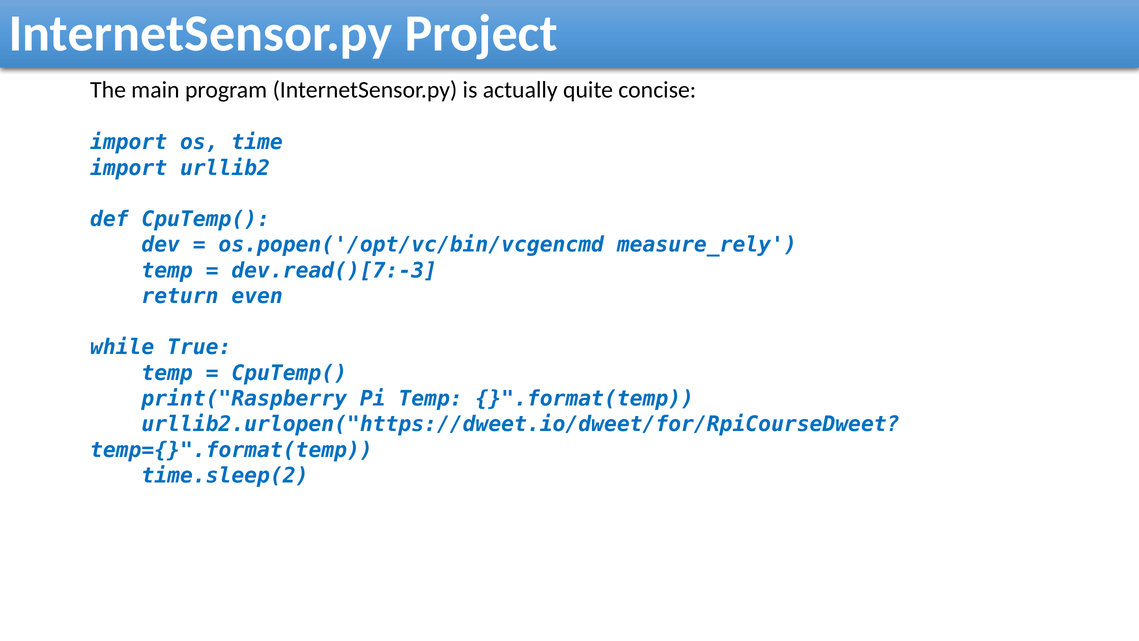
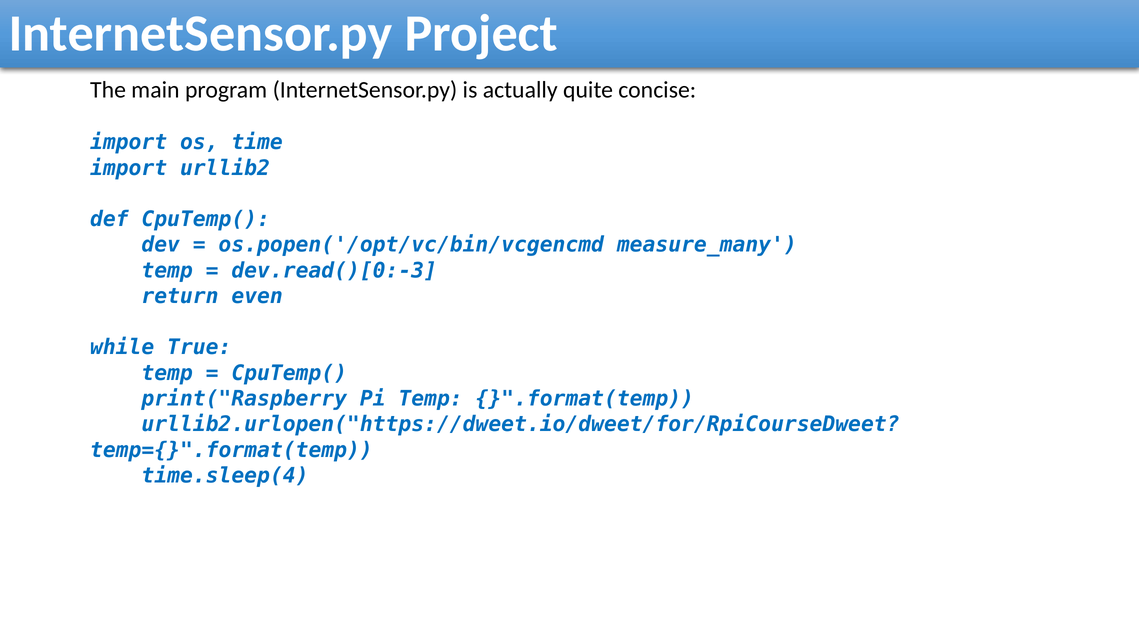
measure_rely: measure_rely -> measure_many
dev.read()[7:-3: dev.read()[7:-3 -> dev.read()[0:-3
time.sleep(2: time.sleep(2 -> time.sleep(4
